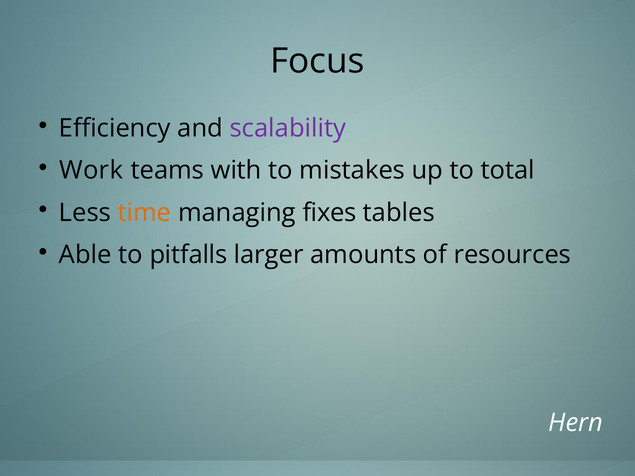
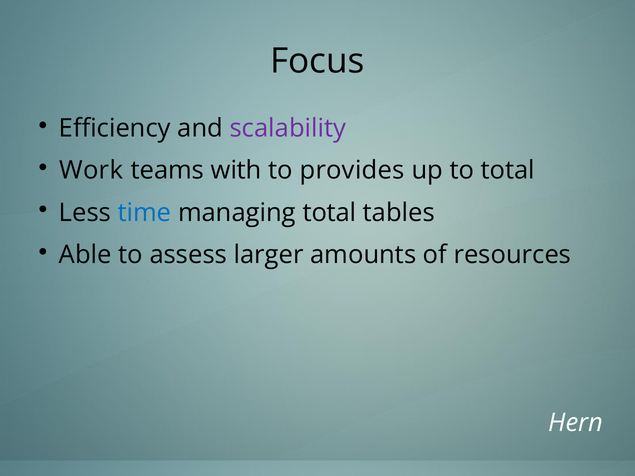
mistakes: mistakes -> provides
time colour: orange -> blue
managing fixes: fixes -> total
pitfalls: pitfalls -> assess
